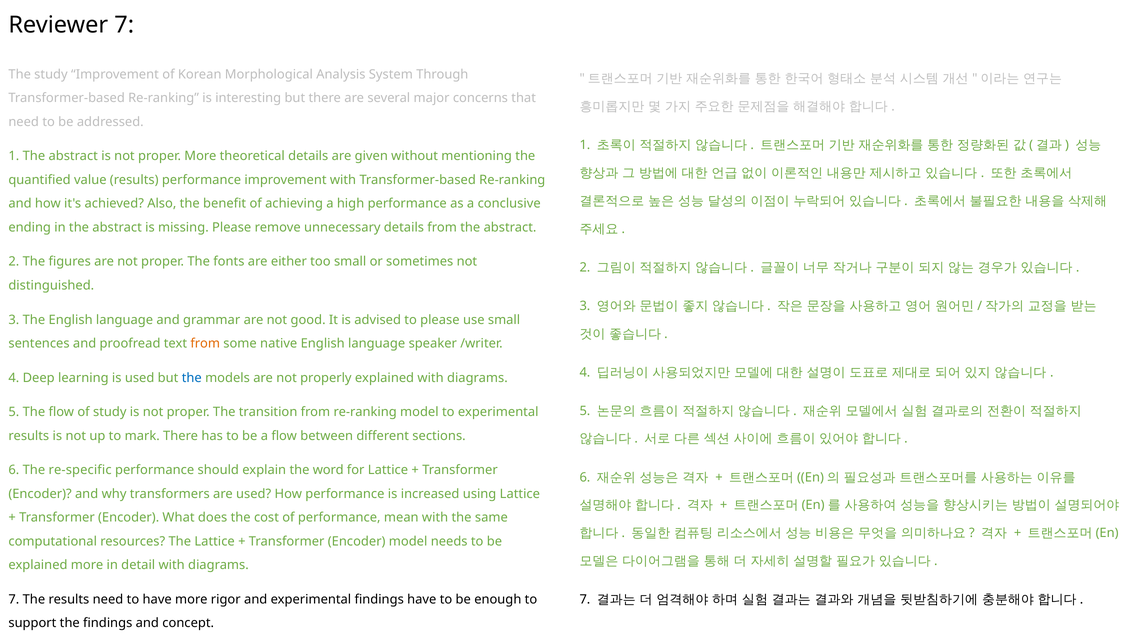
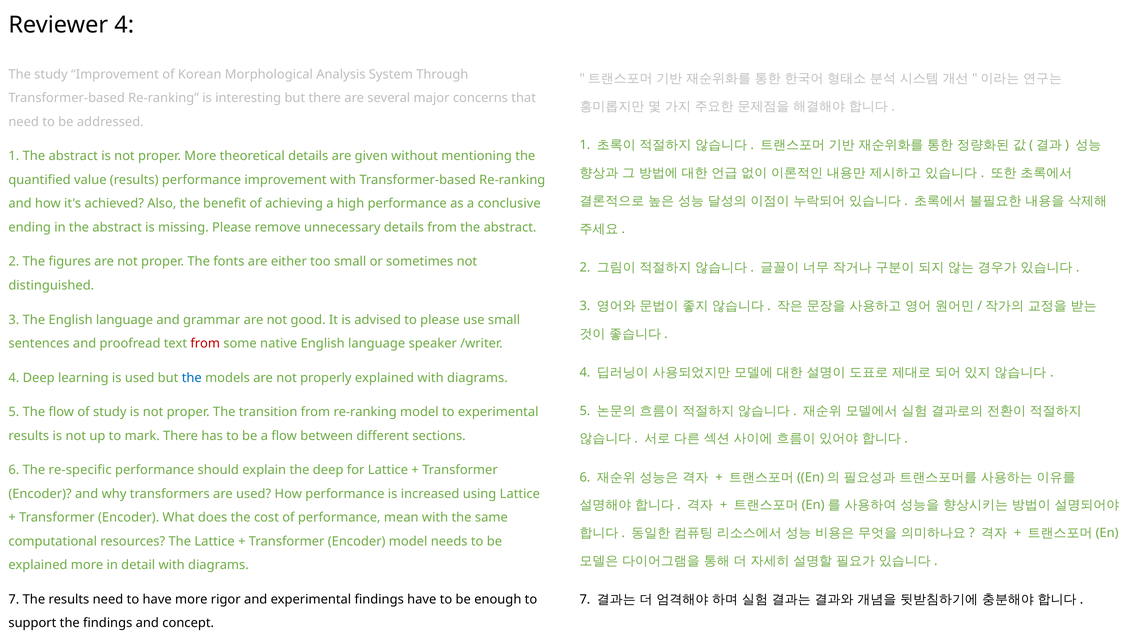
Reviewer 7: 7 -> 4
from at (205, 343) colour: orange -> red
the word: word -> deep
